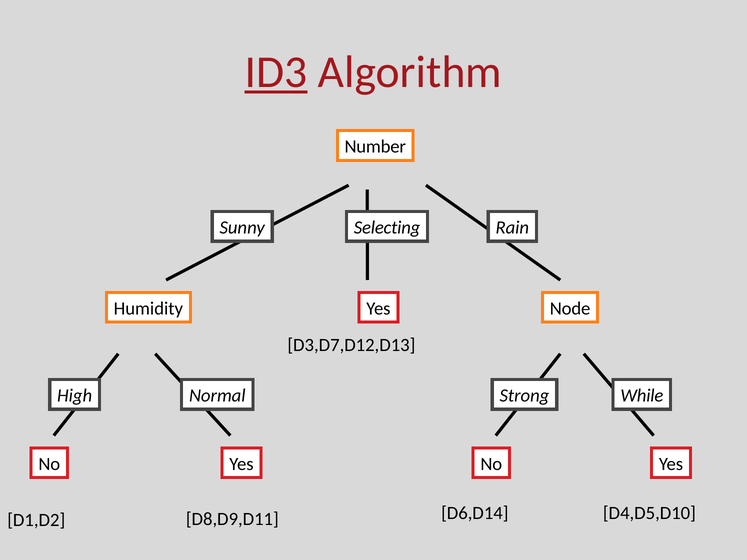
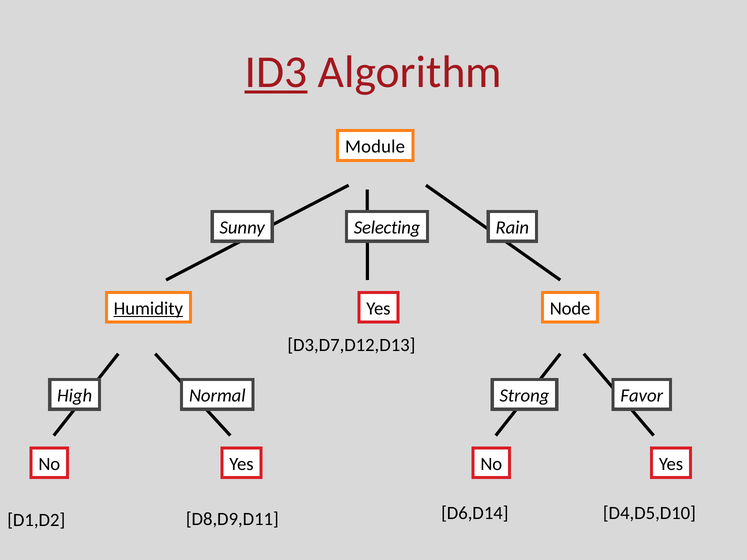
Number: Number -> Module
Humidity underline: none -> present
While: While -> Favor
